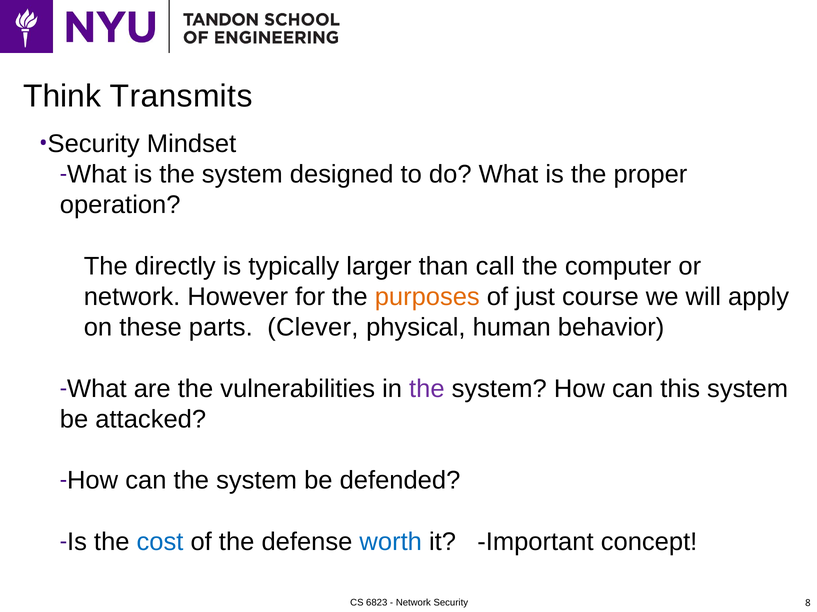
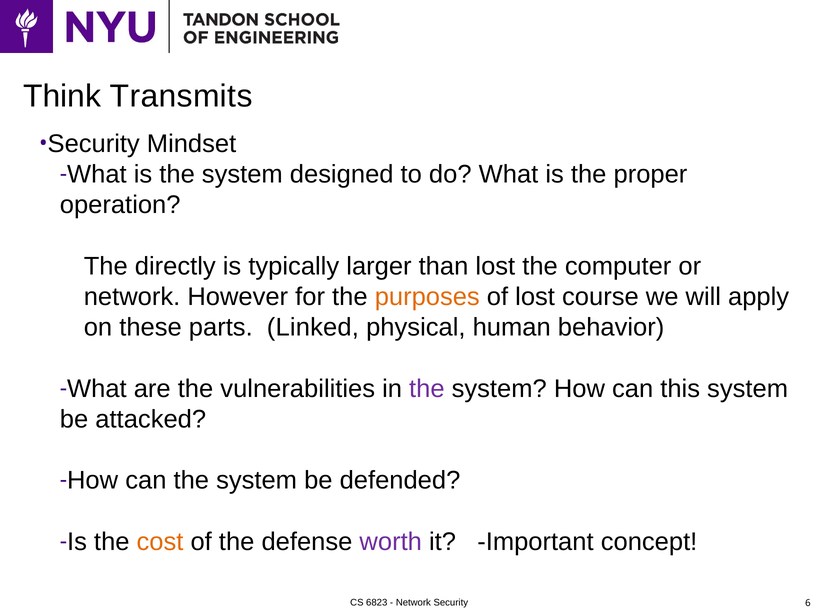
than call: call -> lost
of just: just -> lost
Clever: Clever -> Linked
cost colour: blue -> orange
worth colour: blue -> purple
8: 8 -> 6
